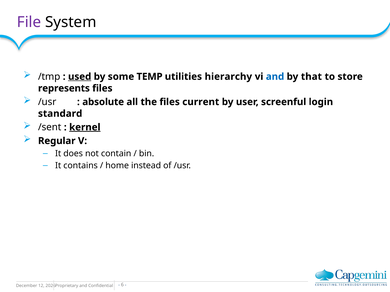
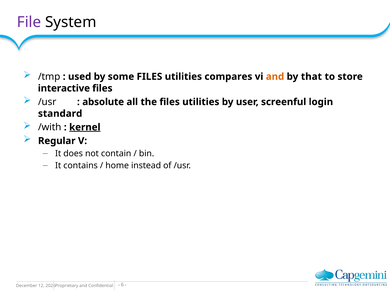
used underline: present -> none
some TEMP: TEMP -> FILES
hierarchy: hierarchy -> compares
and at (275, 77) colour: blue -> orange
represents: represents -> interactive
the files current: current -> utilities
/sent: /sent -> /with
